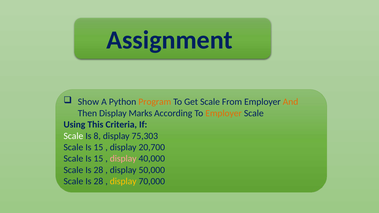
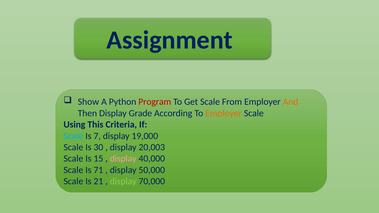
Program colour: orange -> red
Marks: Marks -> Grade
Scale at (73, 136) colour: white -> light blue
8: 8 -> 7
75,303: 75,303 -> 19,000
15 at (98, 147): 15 -> 30
20,700: 20,700 -> 20,003
28 at (98, 170): 28 -> 71
28 at (98, 181): 28 -> 21
display at (123, 181) colour: yellow -> light green
